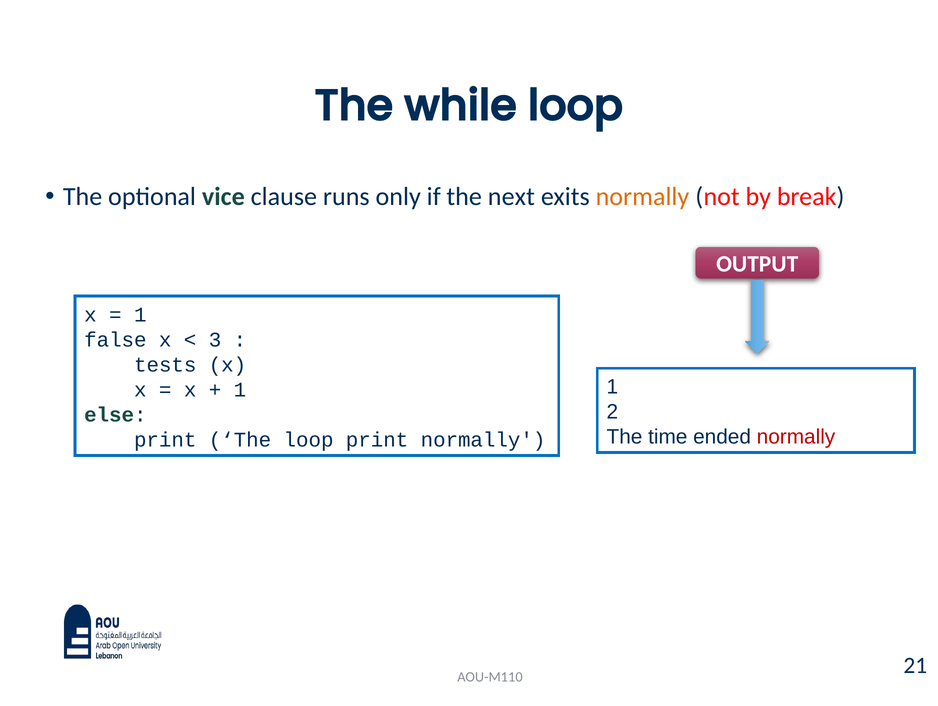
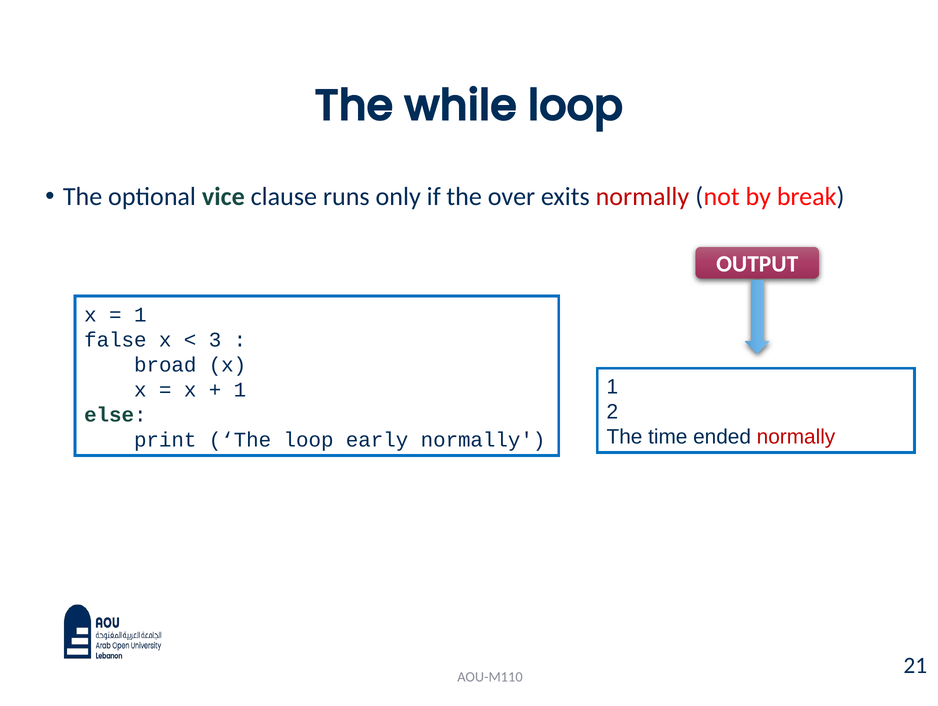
next: next -> over
normally at (642, 196) colour: orange -> red
tests: tests -> broad
loop print: print -> early
